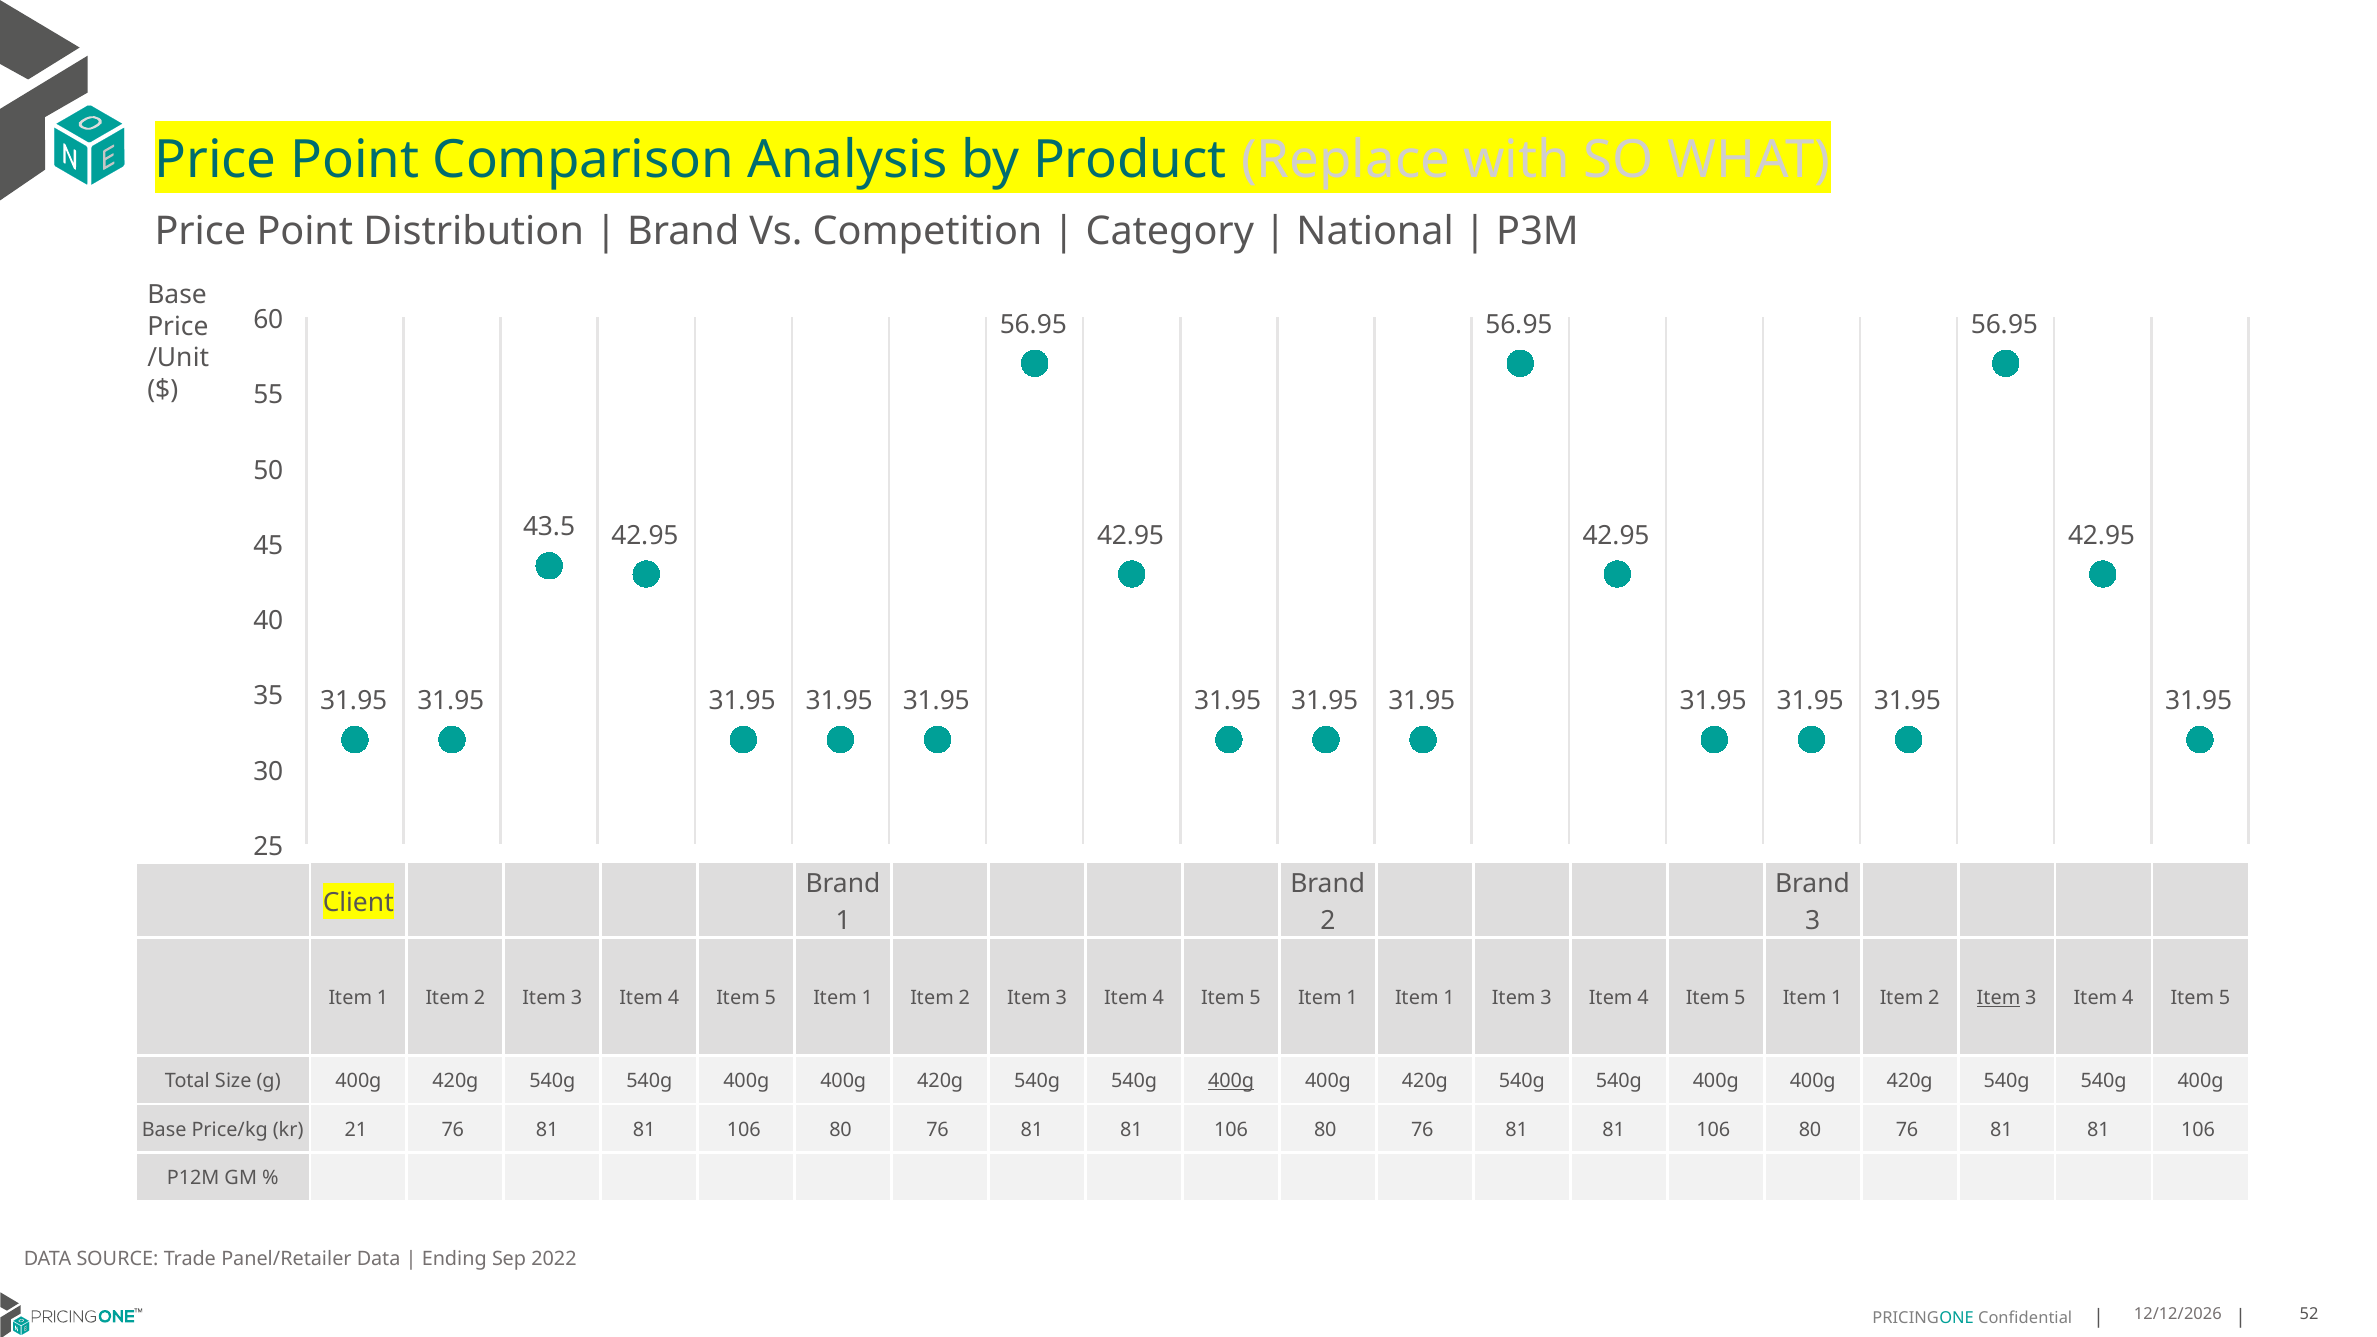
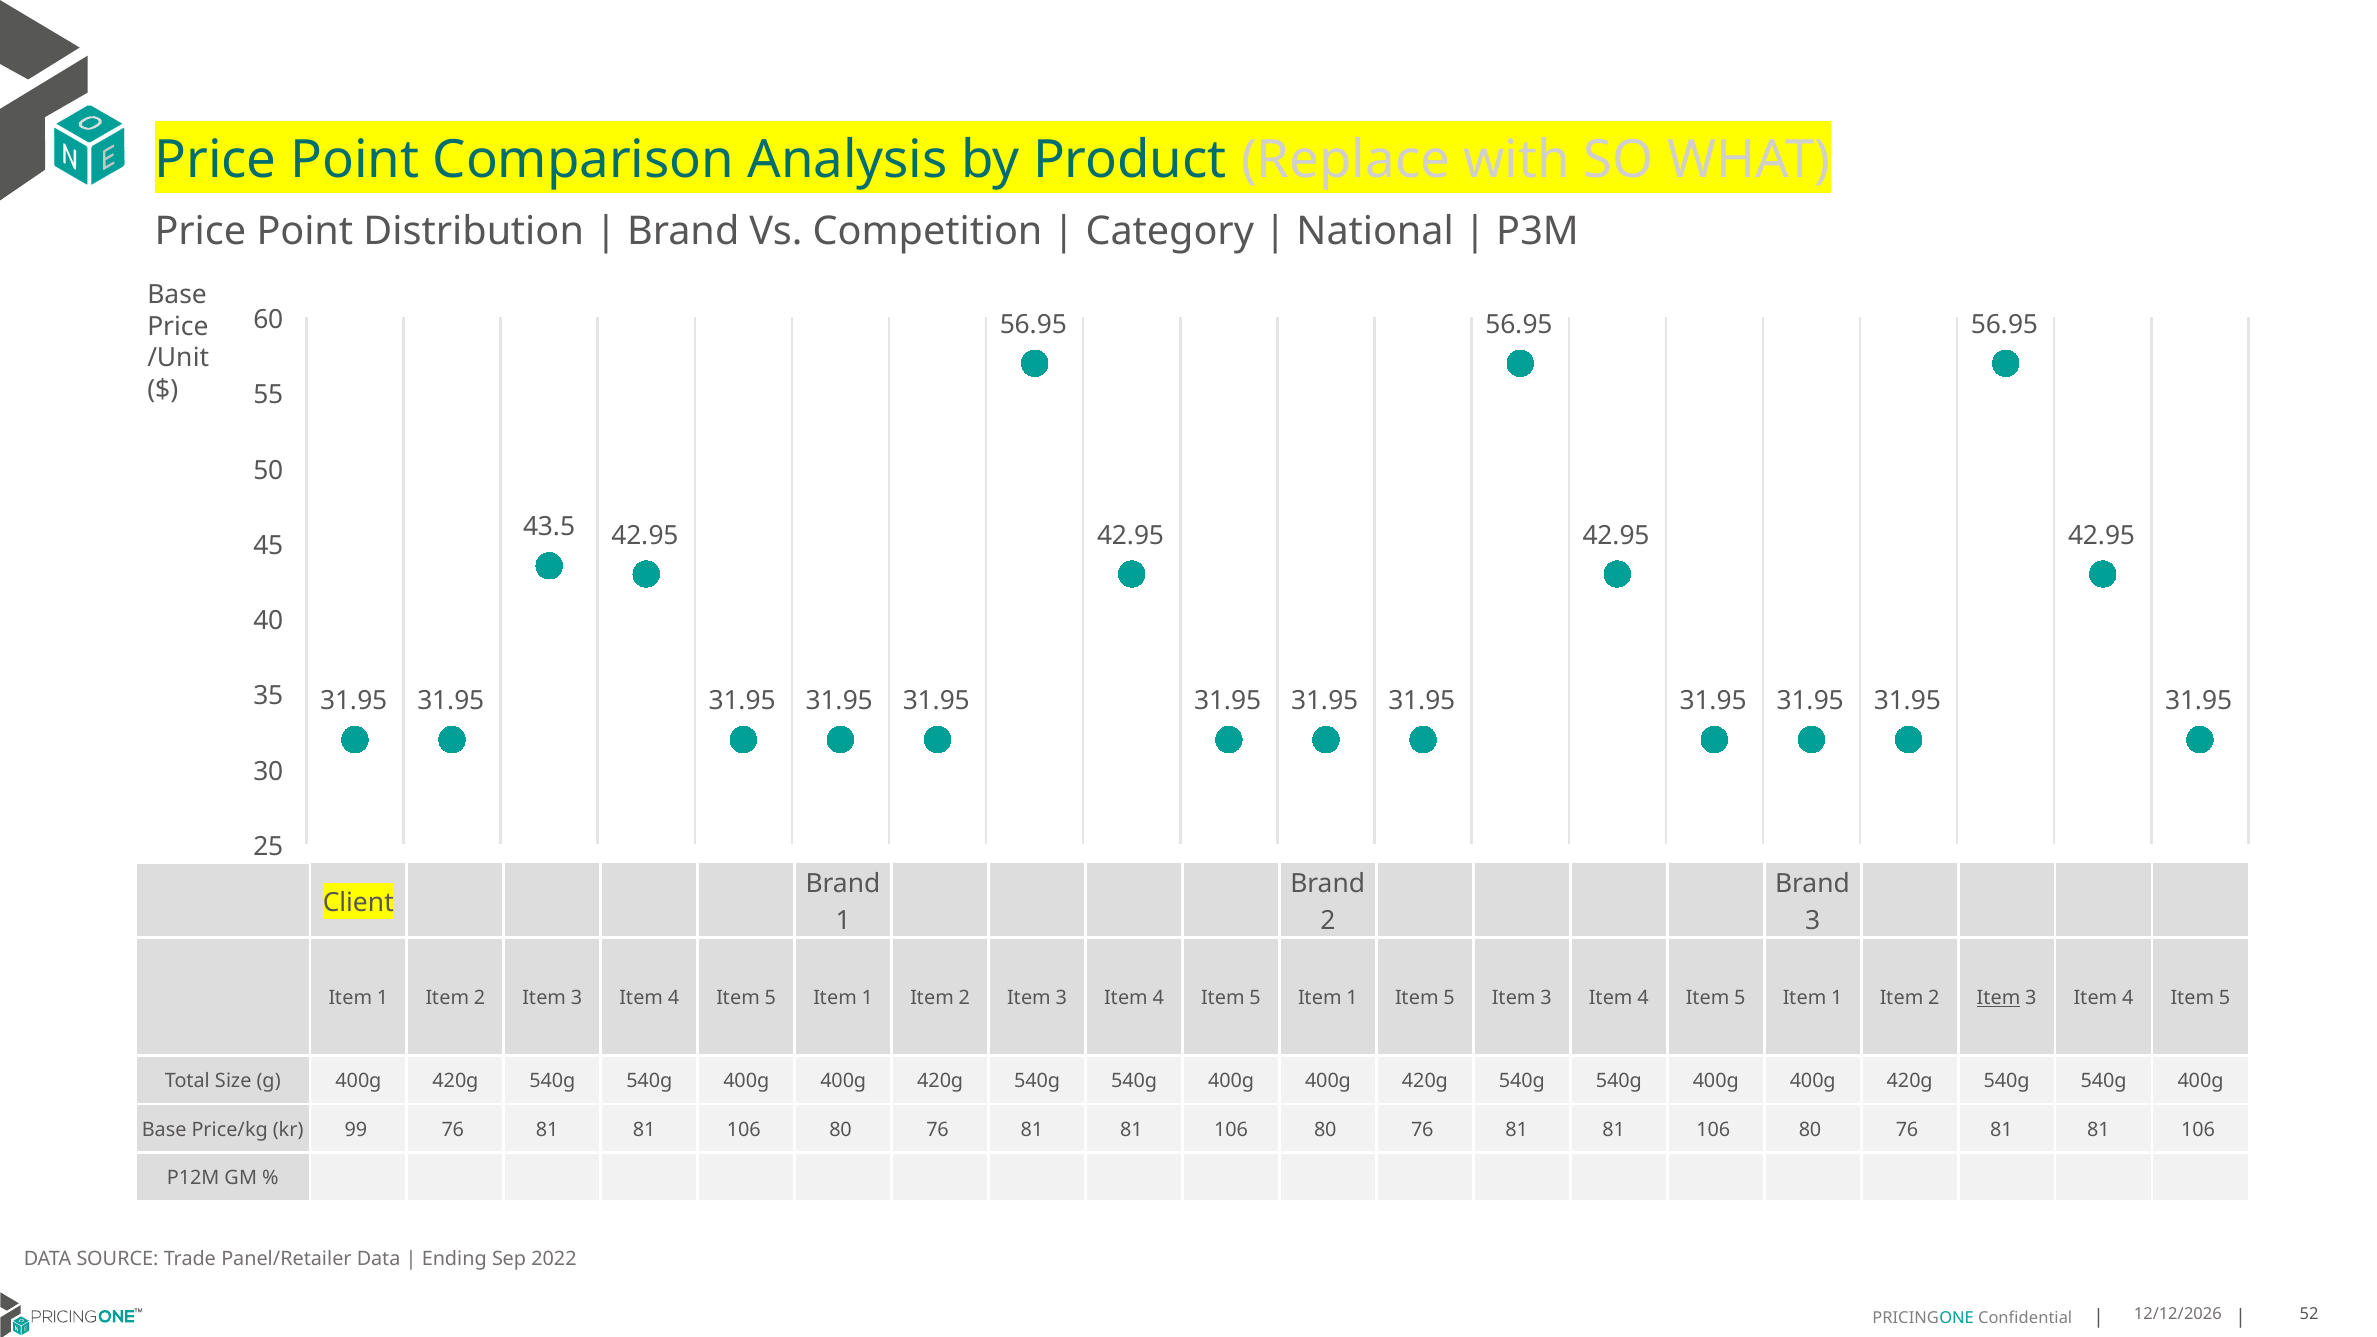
1 Item 1: 1 -> 5
400g at (1231, 1081) underline: present -> none
21: 21 -> 99
